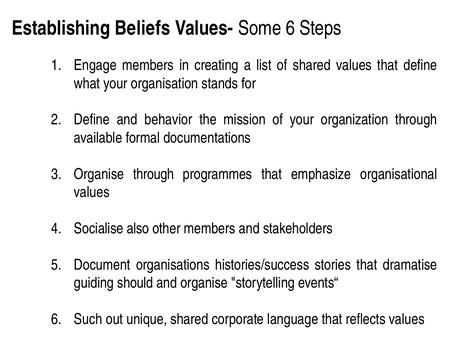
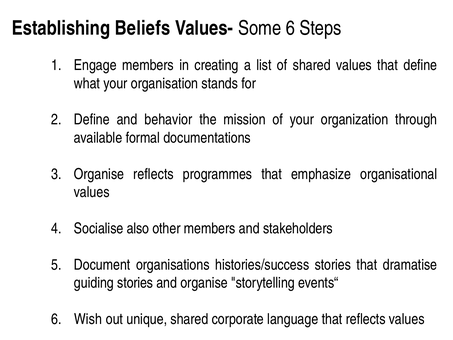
Organise through: through -> reflects
guiding should: should -> stories
Such: Such -> Wish
